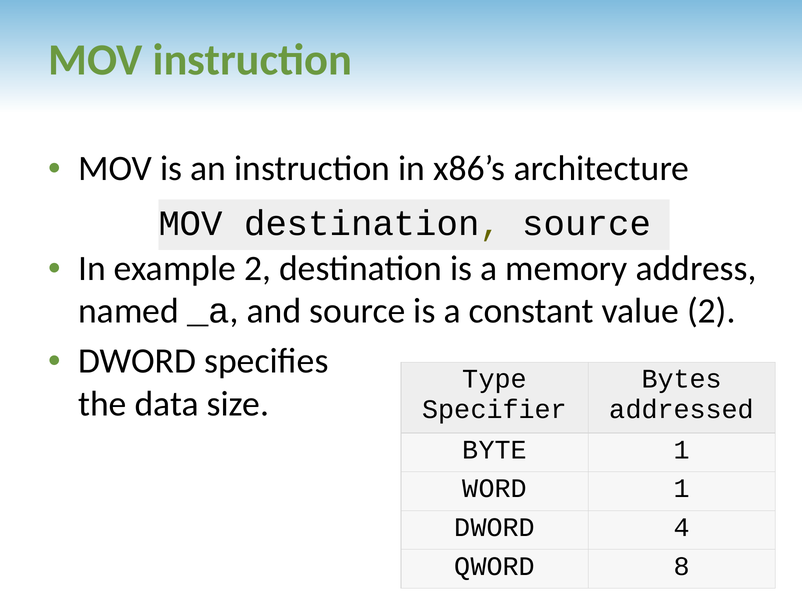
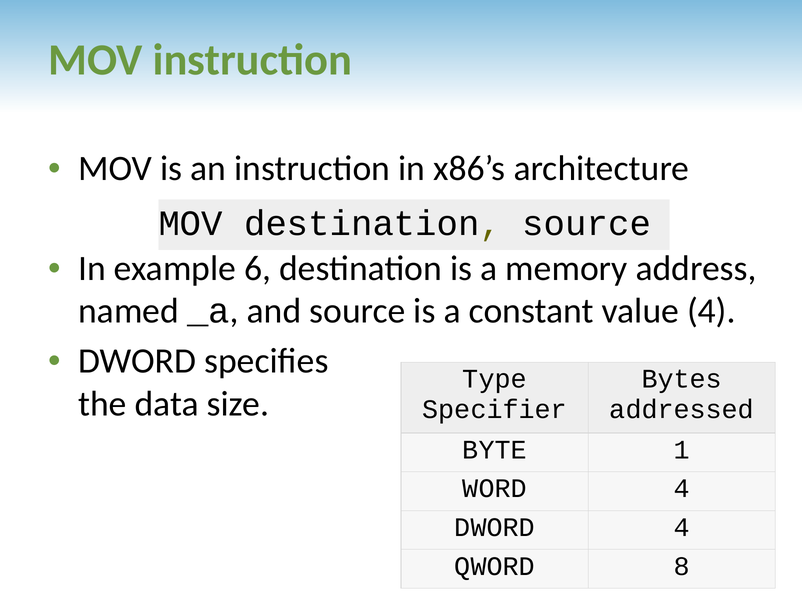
example 2: 2 -> 6
value 2: 2 -> 4
WORD 1: 1 -> 4
